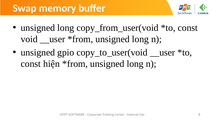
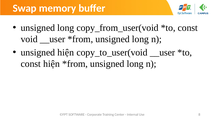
unsigned gpio: gpio -> hiện
